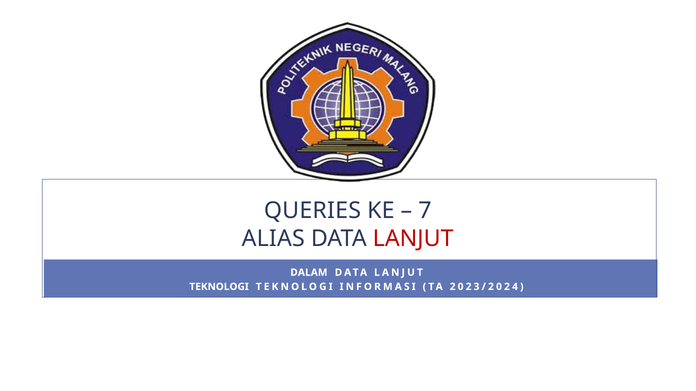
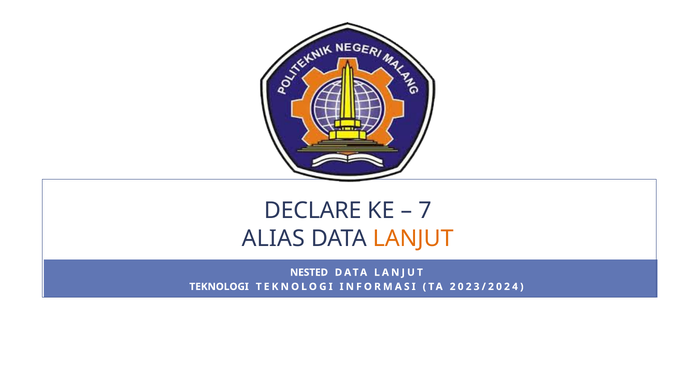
QUERIES: QUERIES -> DECLARE
LANJUT at (413, 239) colour: red -> orange
DALAM: DALAM -> NESTED
